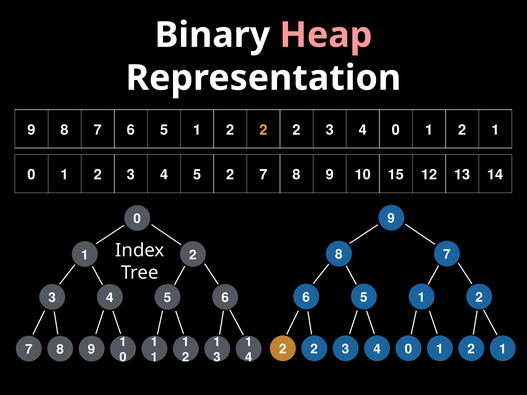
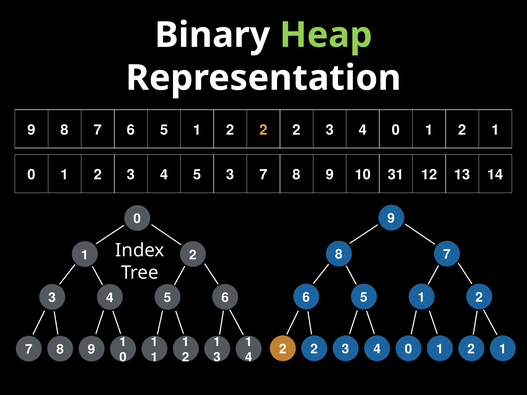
Heap colour: pink -> light green
5 2: 2 -> 3
15: 15 -> 31
